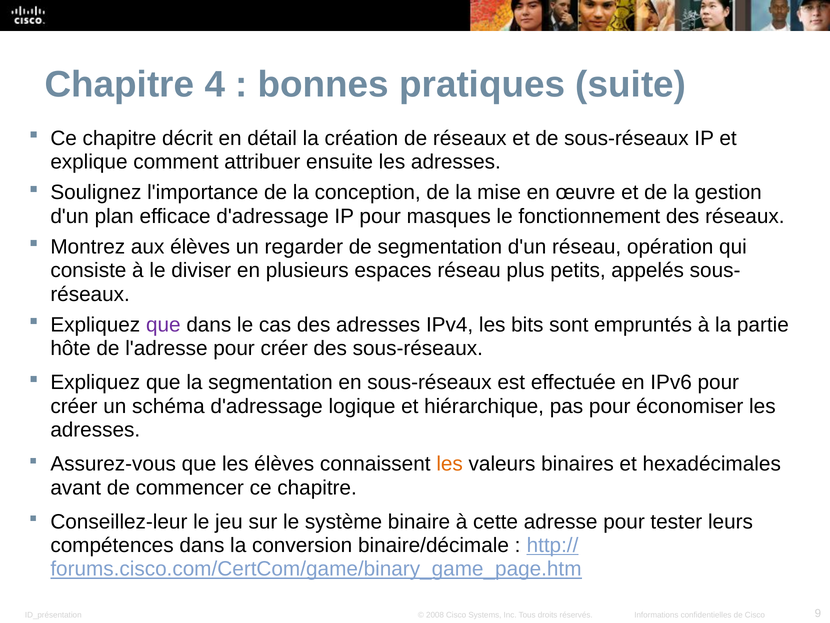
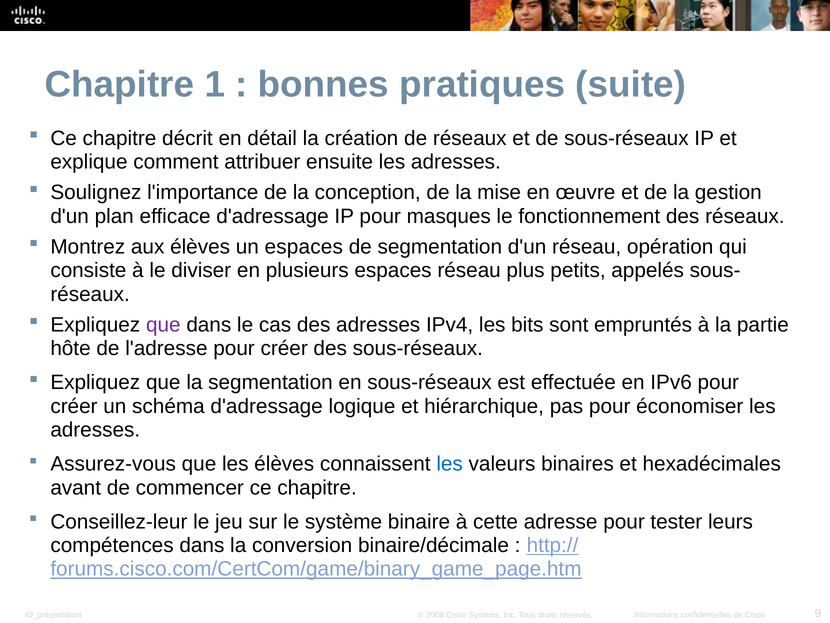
4: 4 -> 1
un regarder: regarder -> espaces
les at (450, 464) colour: orange -> blue
